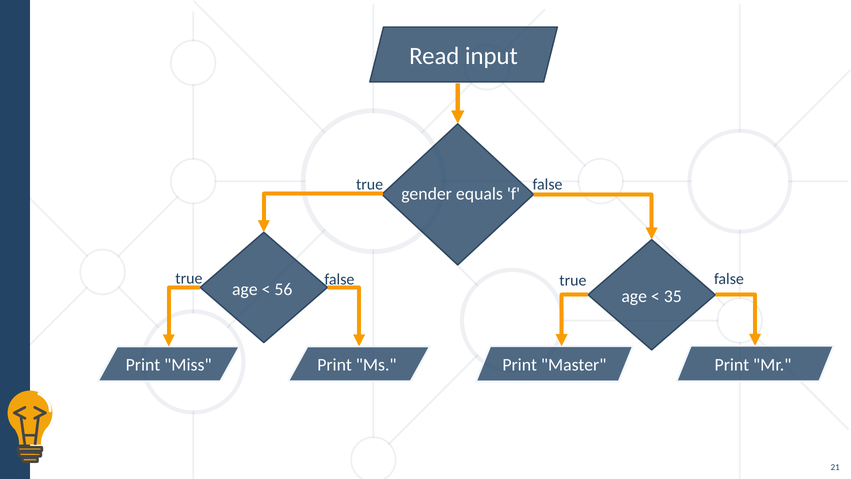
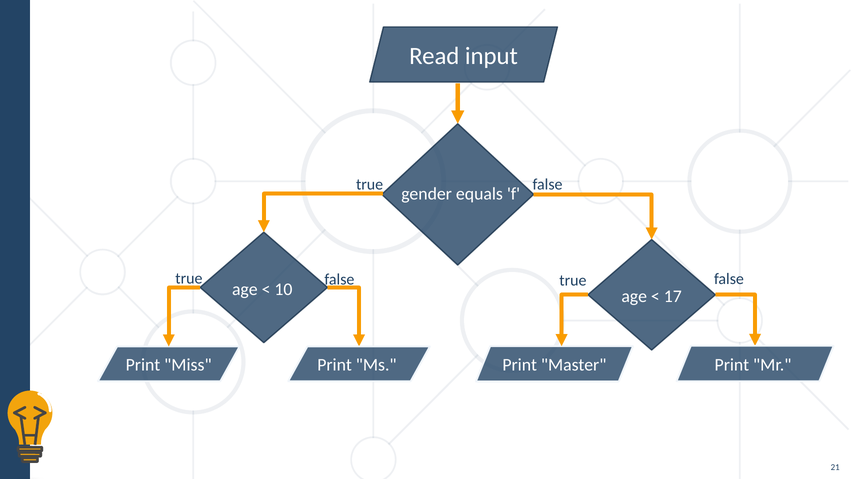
56: 56 -> 10
35: 35 -> 17
